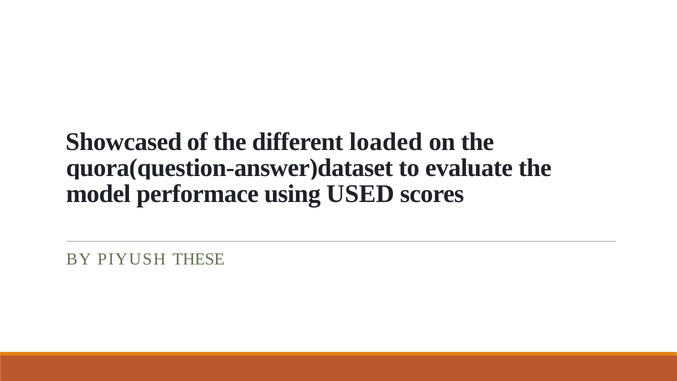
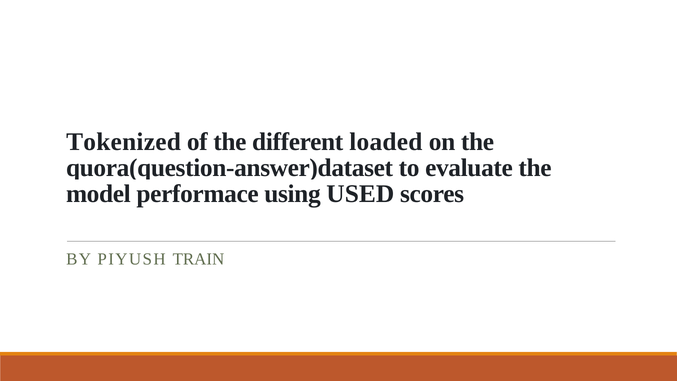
Showcased: Showcased -> Tokenized
THESE: THESE -> TRAIN
